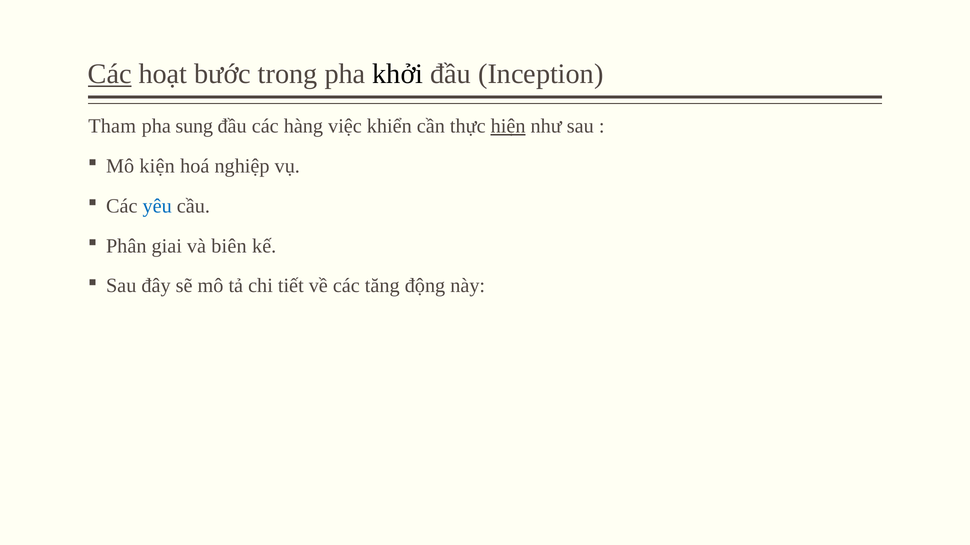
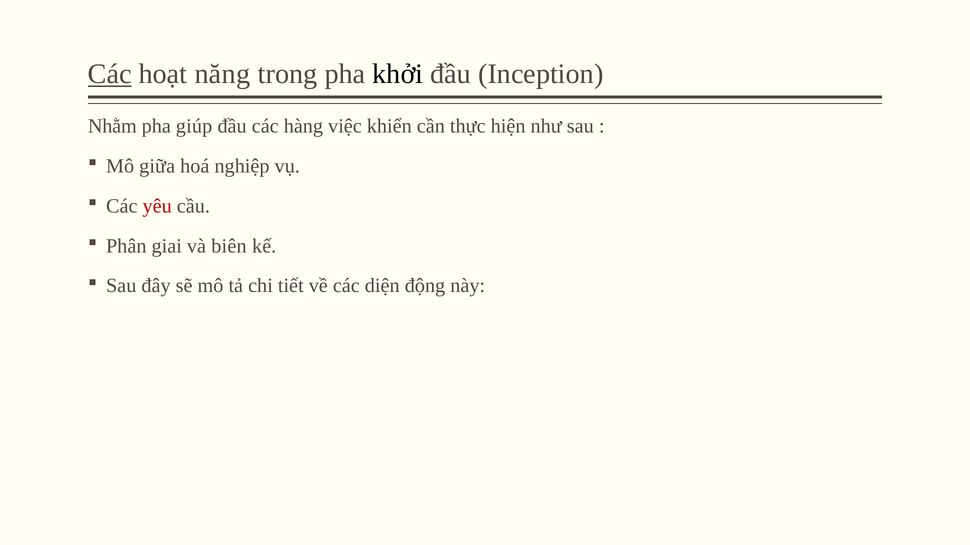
bước: bước -> năng
Tham: Tham -> Nhằm
sung: sung -> giúp
hiện underline: present -> none
kiện: kiện -> giữa
yêu colour: blue -> red
tăng: tăng -> diện
